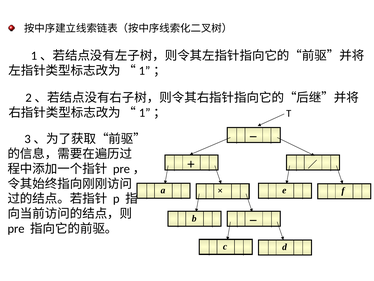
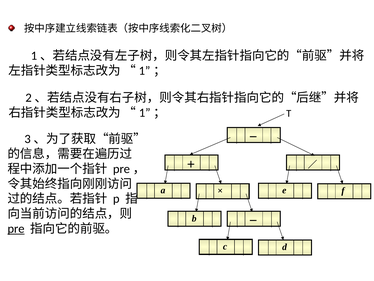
pre underline: none -> present
